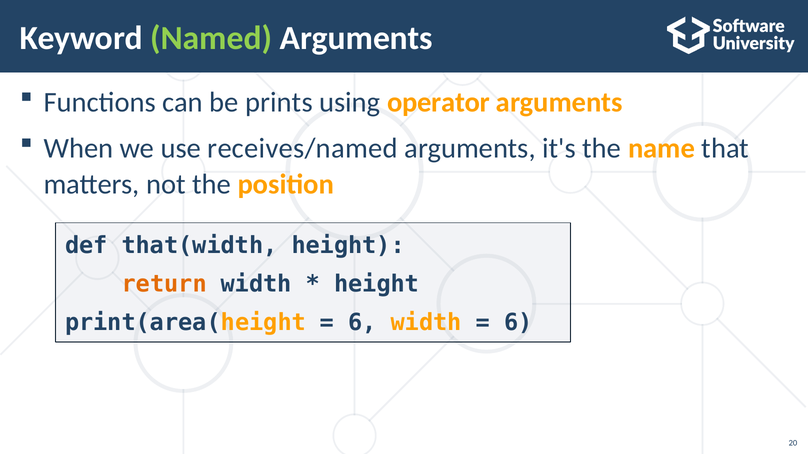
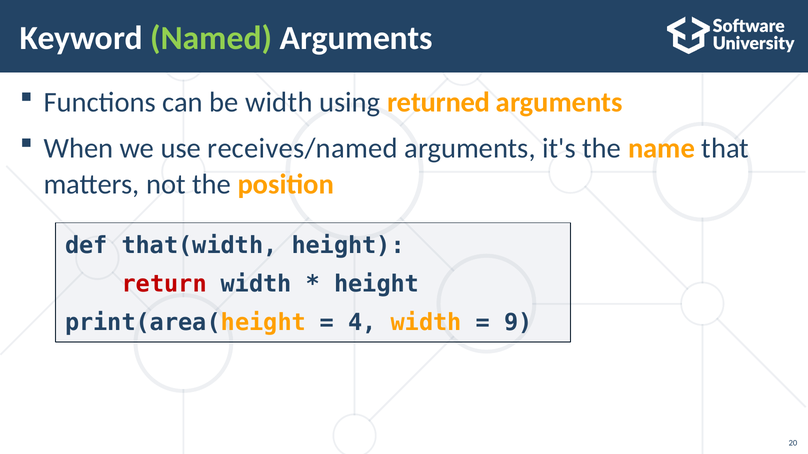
be prints: prints -> width
operator: operator -> returned
return colour: orange -> red
6 at (362, 323): 6 -> 4
6 at (518, 323): 6 -> 9
